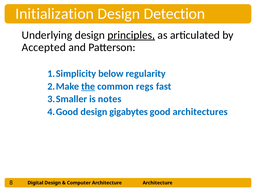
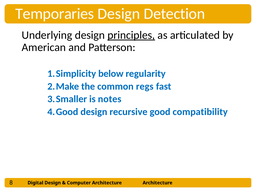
Initialization: Initialization -> Temporaries
Accepted: Accepted -> American
the underline: present -> none
gigabytes: gigabytes -> recursive
architectures: architectures -> compatibility
